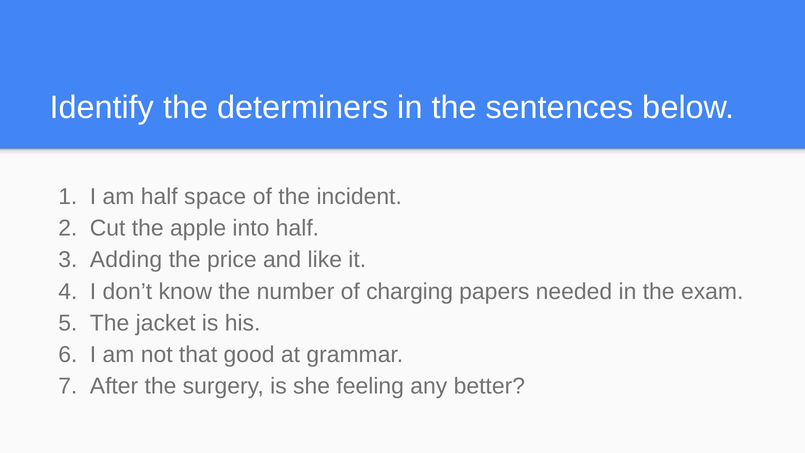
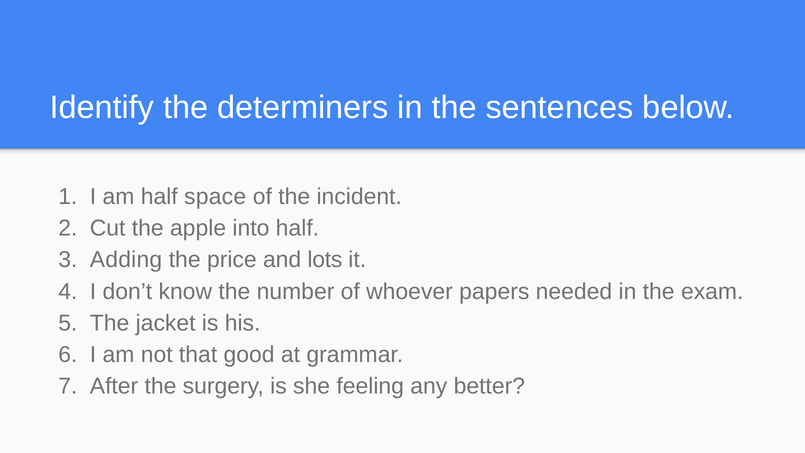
like: like -> lots
charging: charging -> whoever
